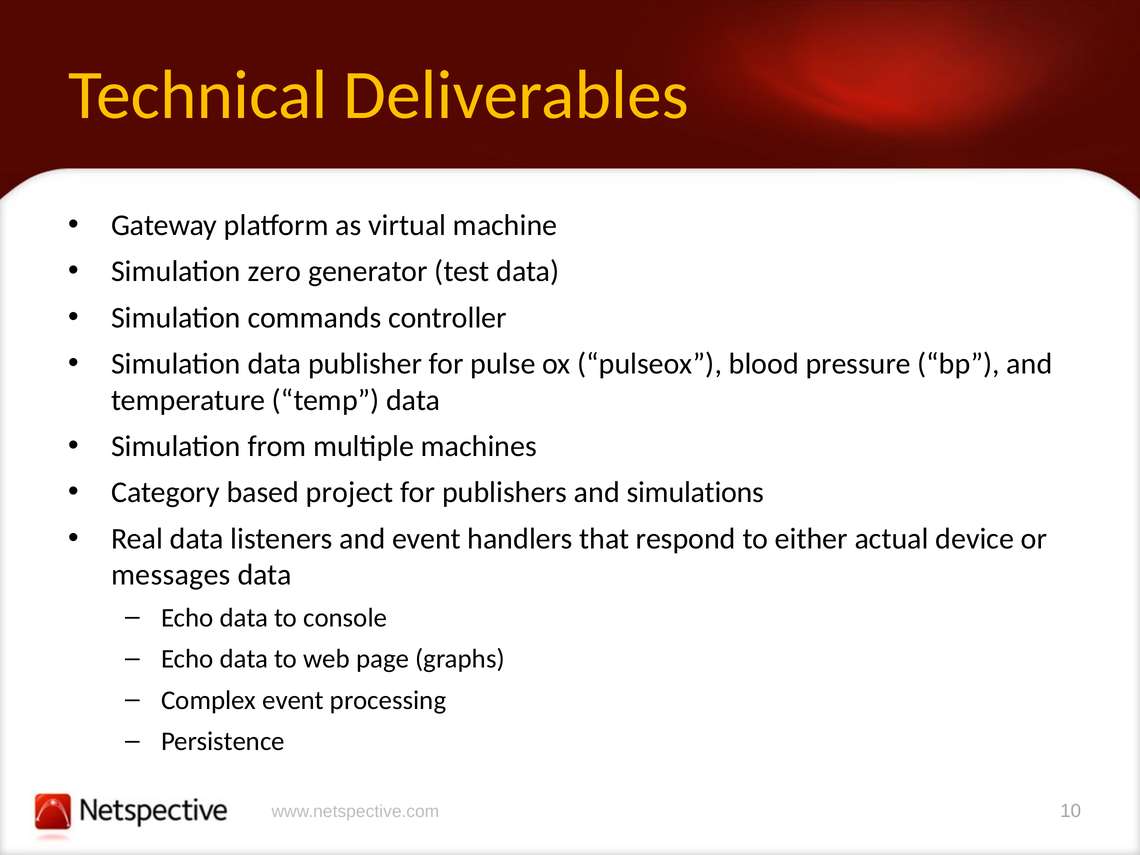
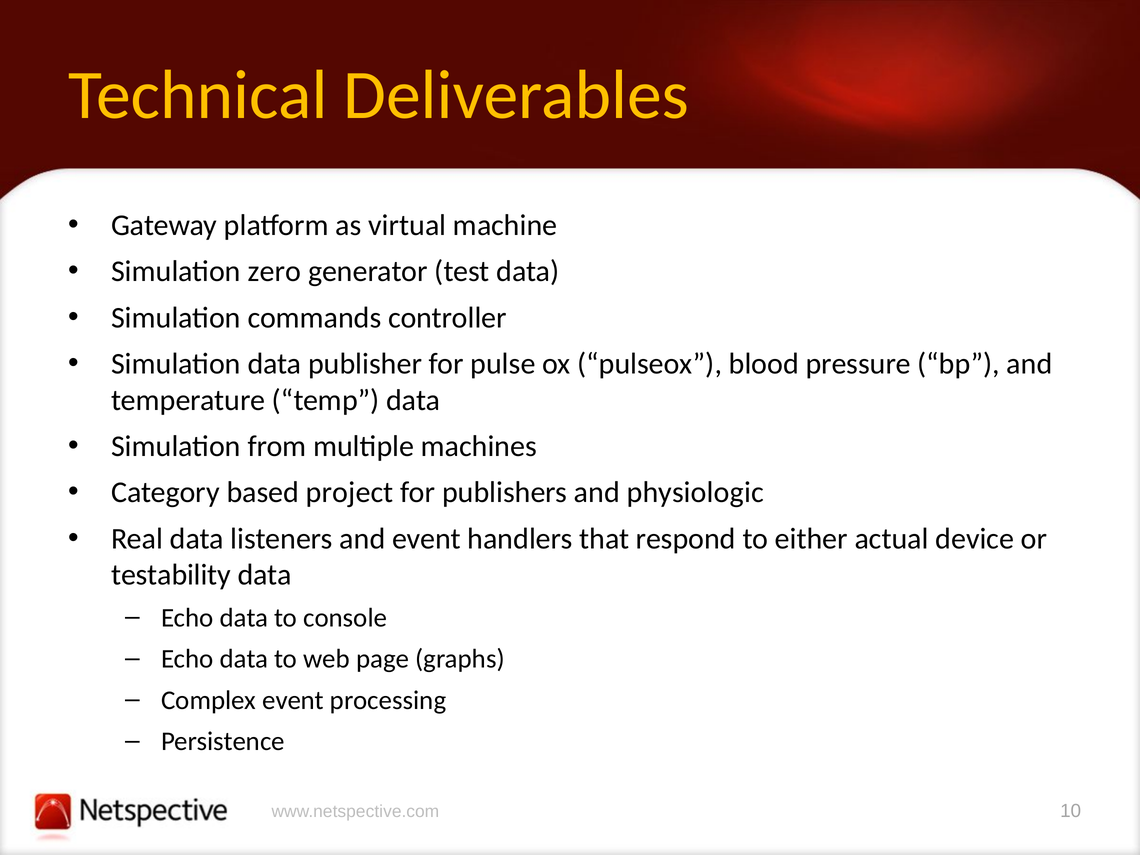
simulations: simulations -> physiologic
messages: messages -> testability
